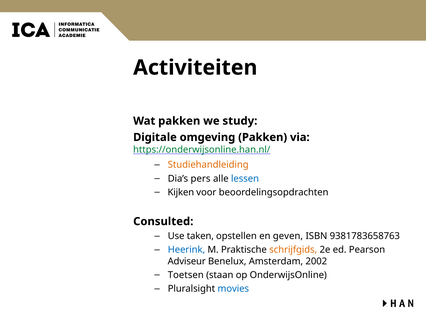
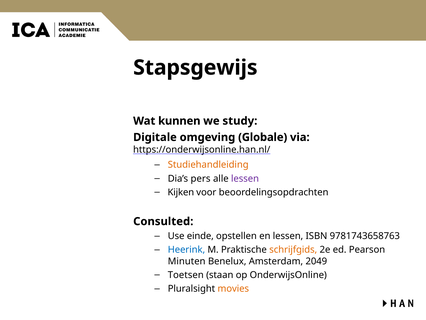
Activiteiten: Activiteiten -> Stapsgewijs
Wat pakken: pakken -> kunnen
omgeving Pakken: Pakken -> Globale
https://onderwijsonline.han.nl/ colour: green -> black
lessen at (245, 178) colour: blue -> purple
taken: taken -> einde
en geven: geven -> lessen
9381783658763: 9381783658763 -> 9781743658763
Adviseur: Adviseur -> Minuten
2002: 2002 -> 2049
movies colour: blue -> orange
